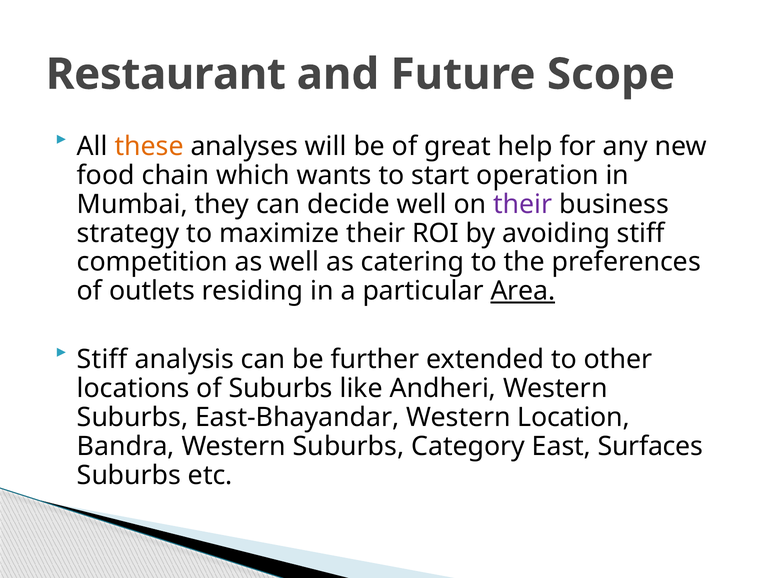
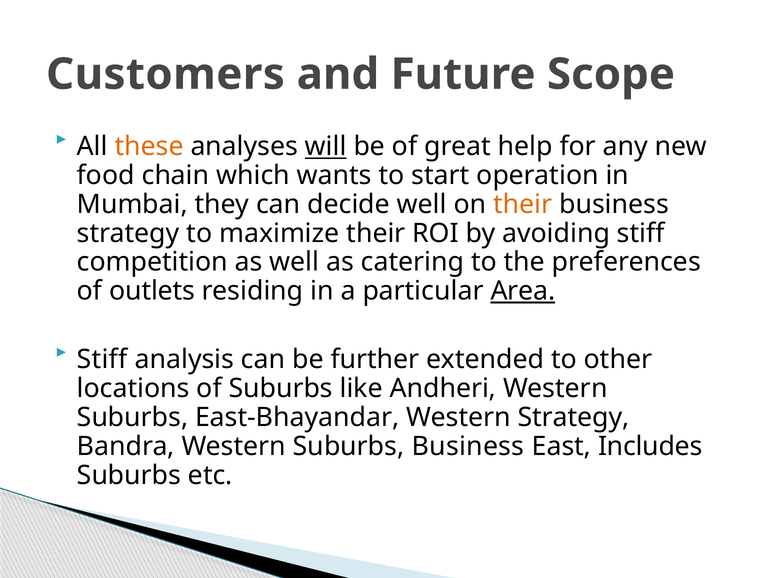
Restaurant: Restaurant -> Customers
will underline: none -> present
their at (523, 204) colour: purple -> orange
Western Location: Location -> Strategy
Suburbs Category: Category -> Business
Surfaces: Surfaces -> Includes
